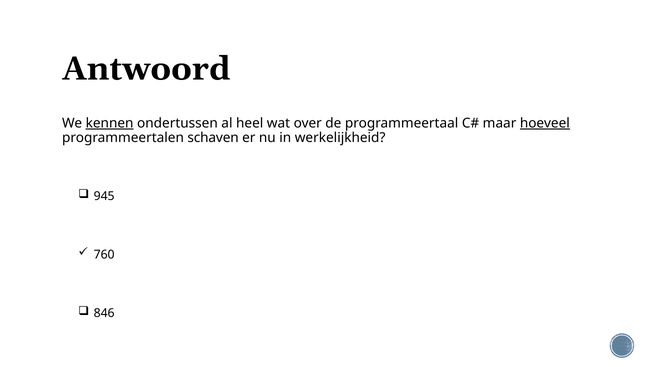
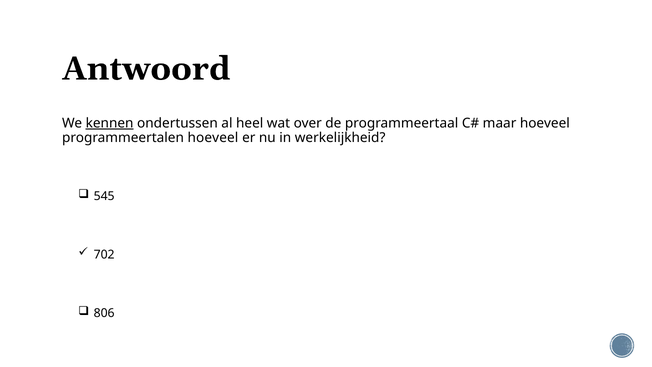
hoeveel at (545, 123) underline: present -> none
programmeertalen schaven: schaven -> hoeveel
945: 945 -> 545
760: 760 -> 702
846: 846 -> 806
